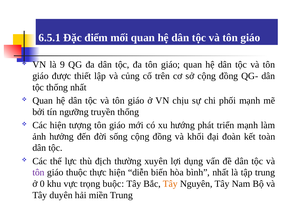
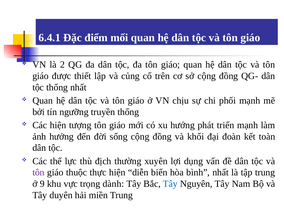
6.5.1: 6.5.1 -> 6.4.1
9: 9 -> 2
0: 0 -> 9
buộc: buộc -> dành
Tây at (170, 184) colour: orange -> blue
